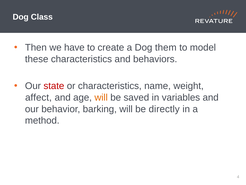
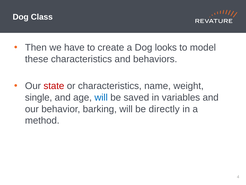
them: them -> looks
affect: affect -> single
will at (101, 97) colour: orange -> blue
